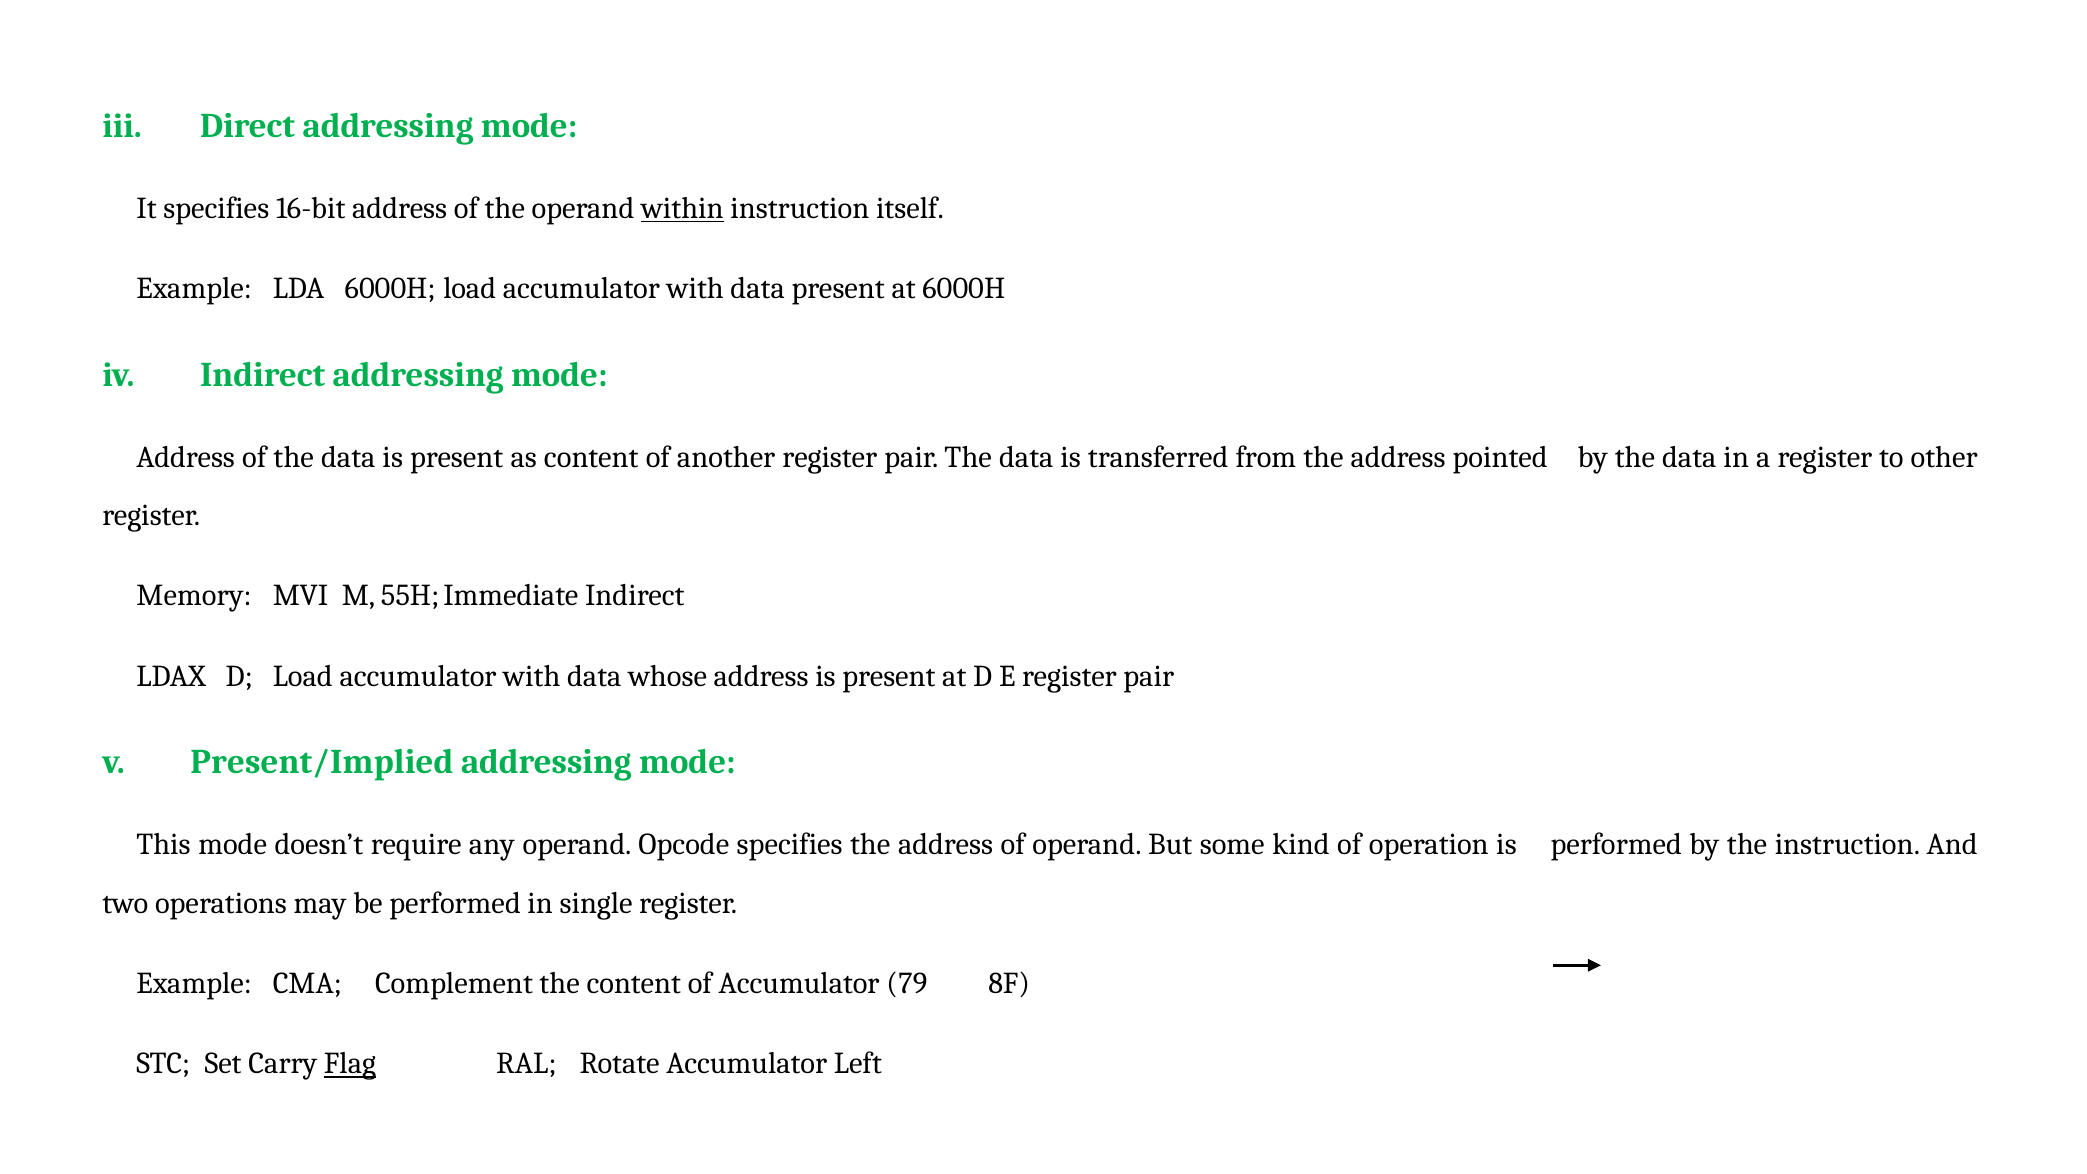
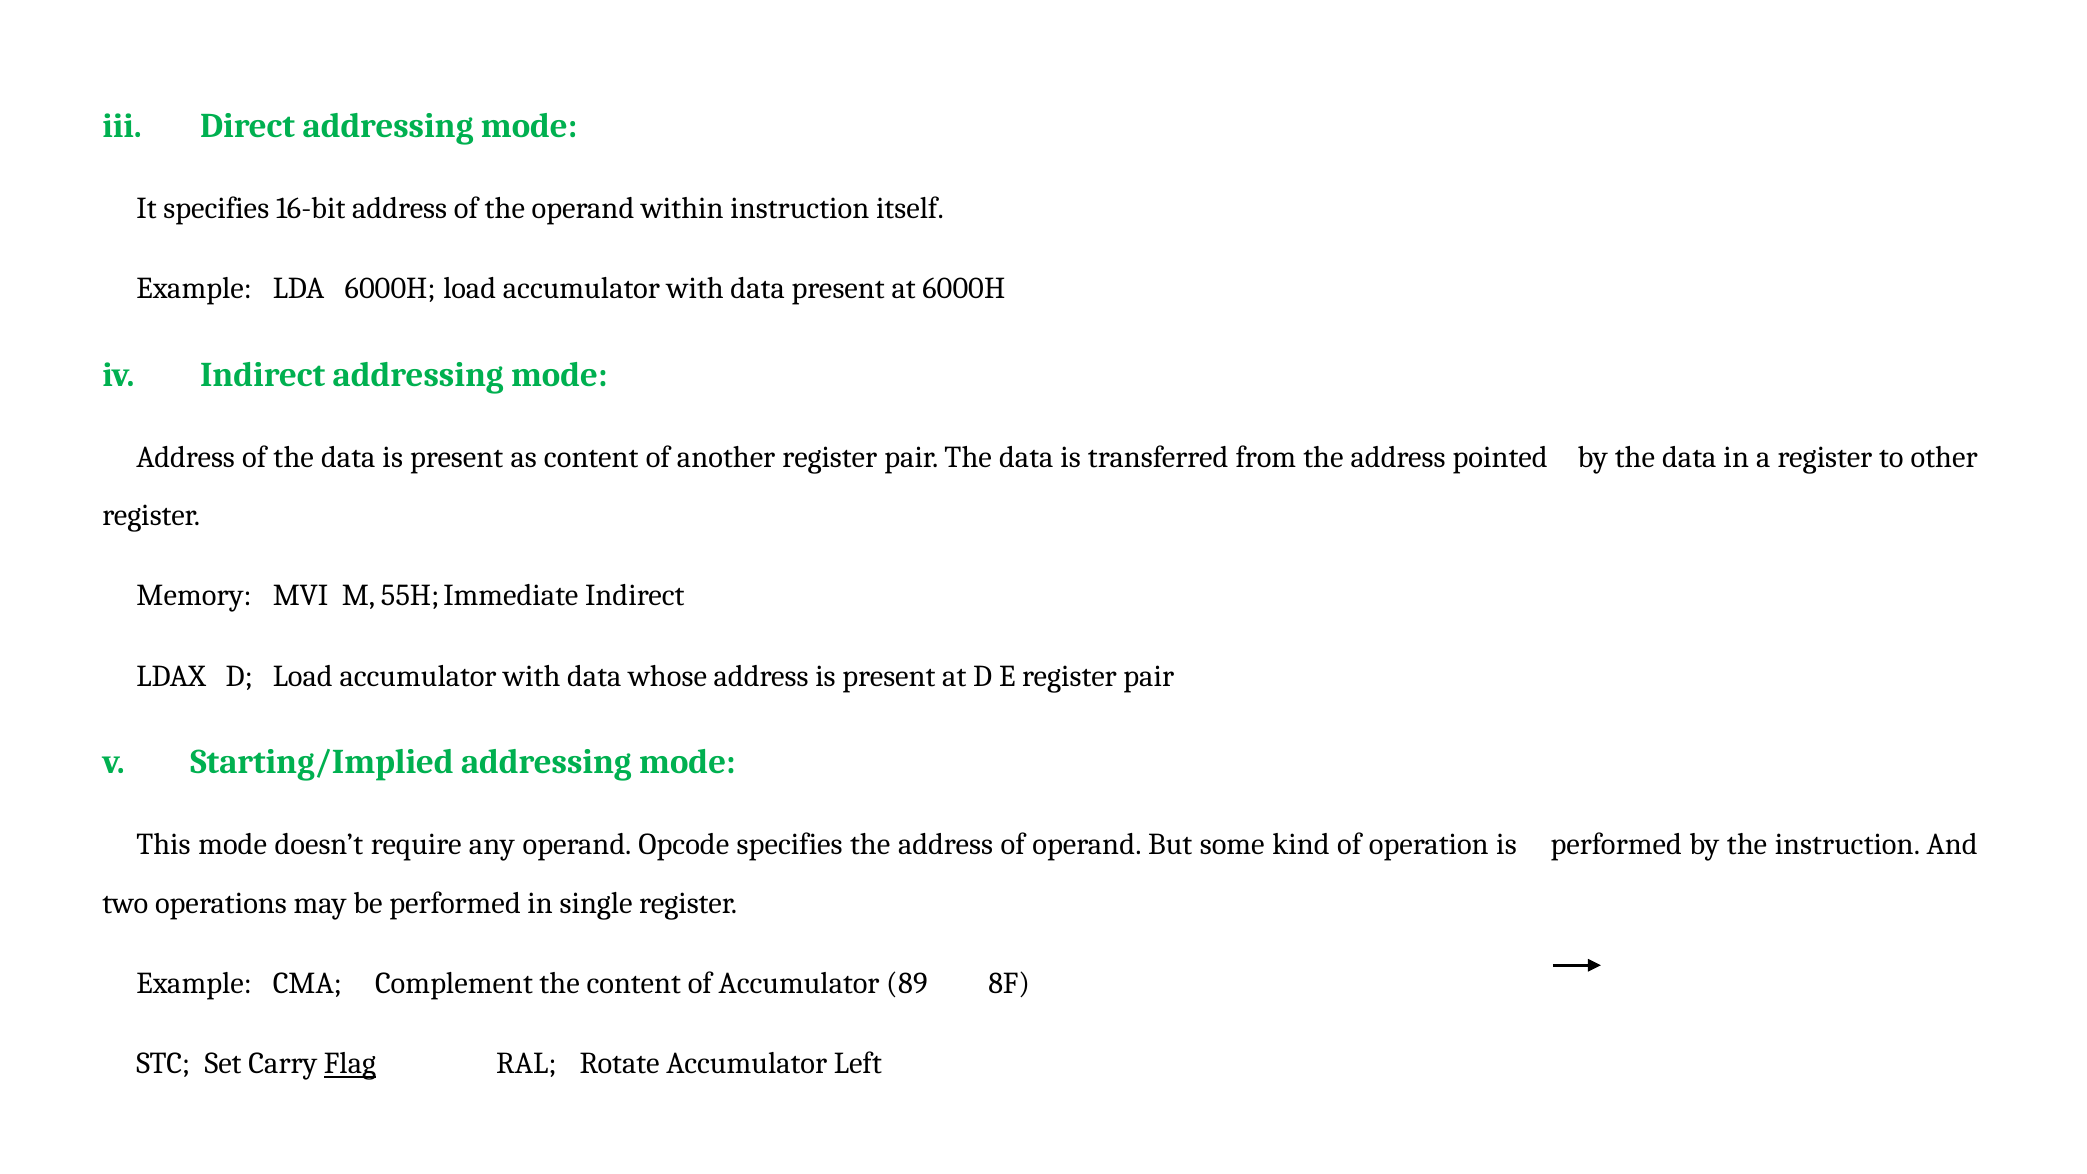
within underline: present -> none
Present/Implied: Present/Implied -> Starting/Implied
79: 79 -> 89
